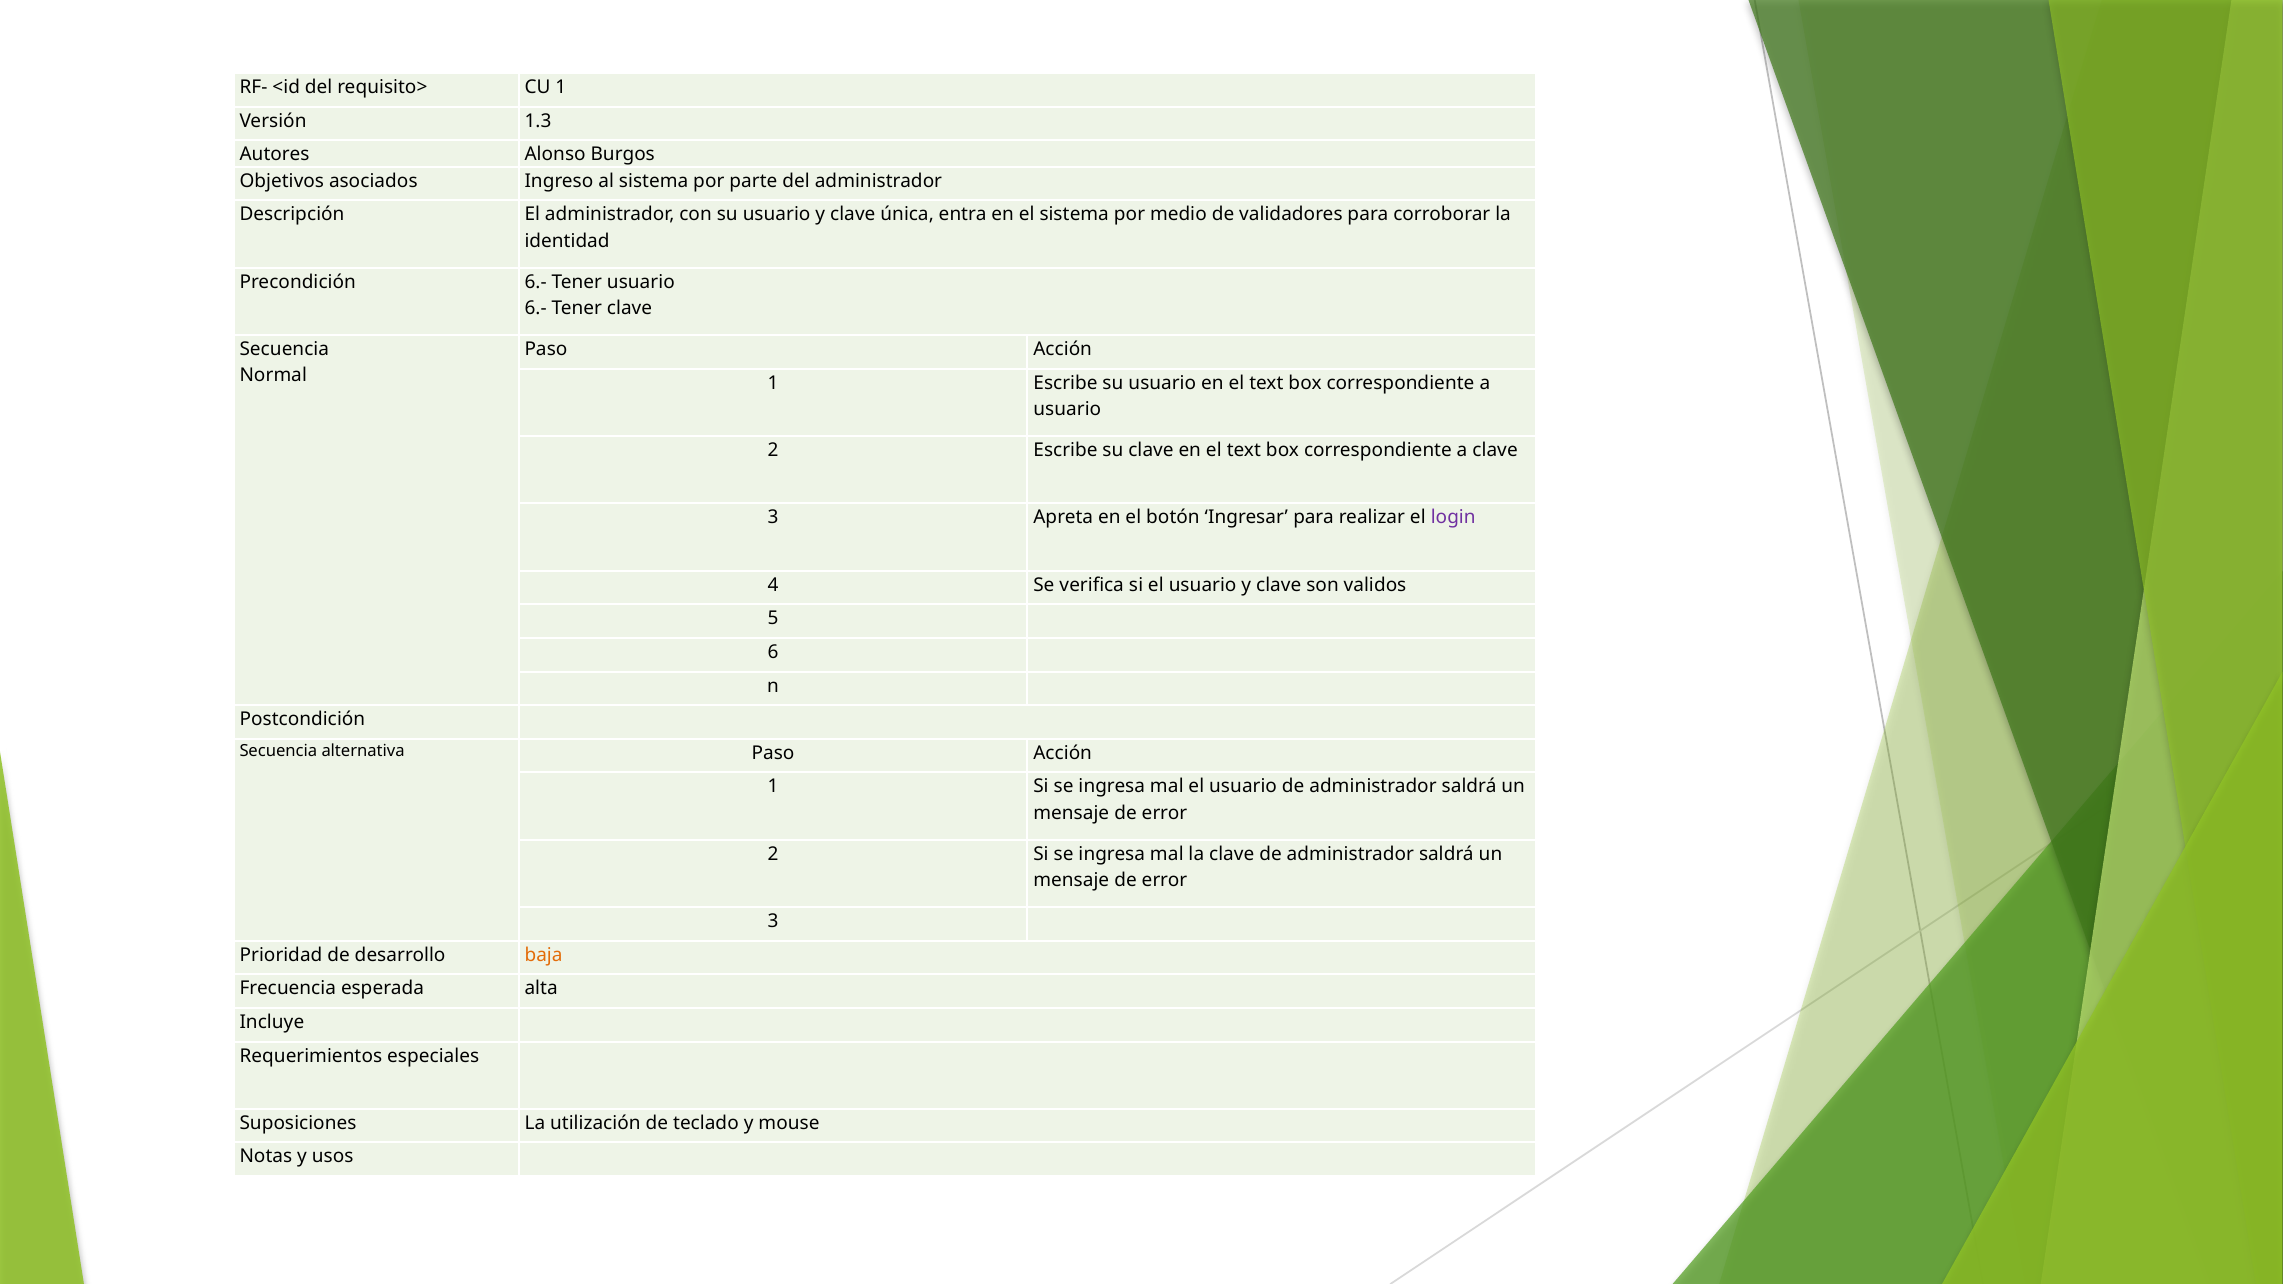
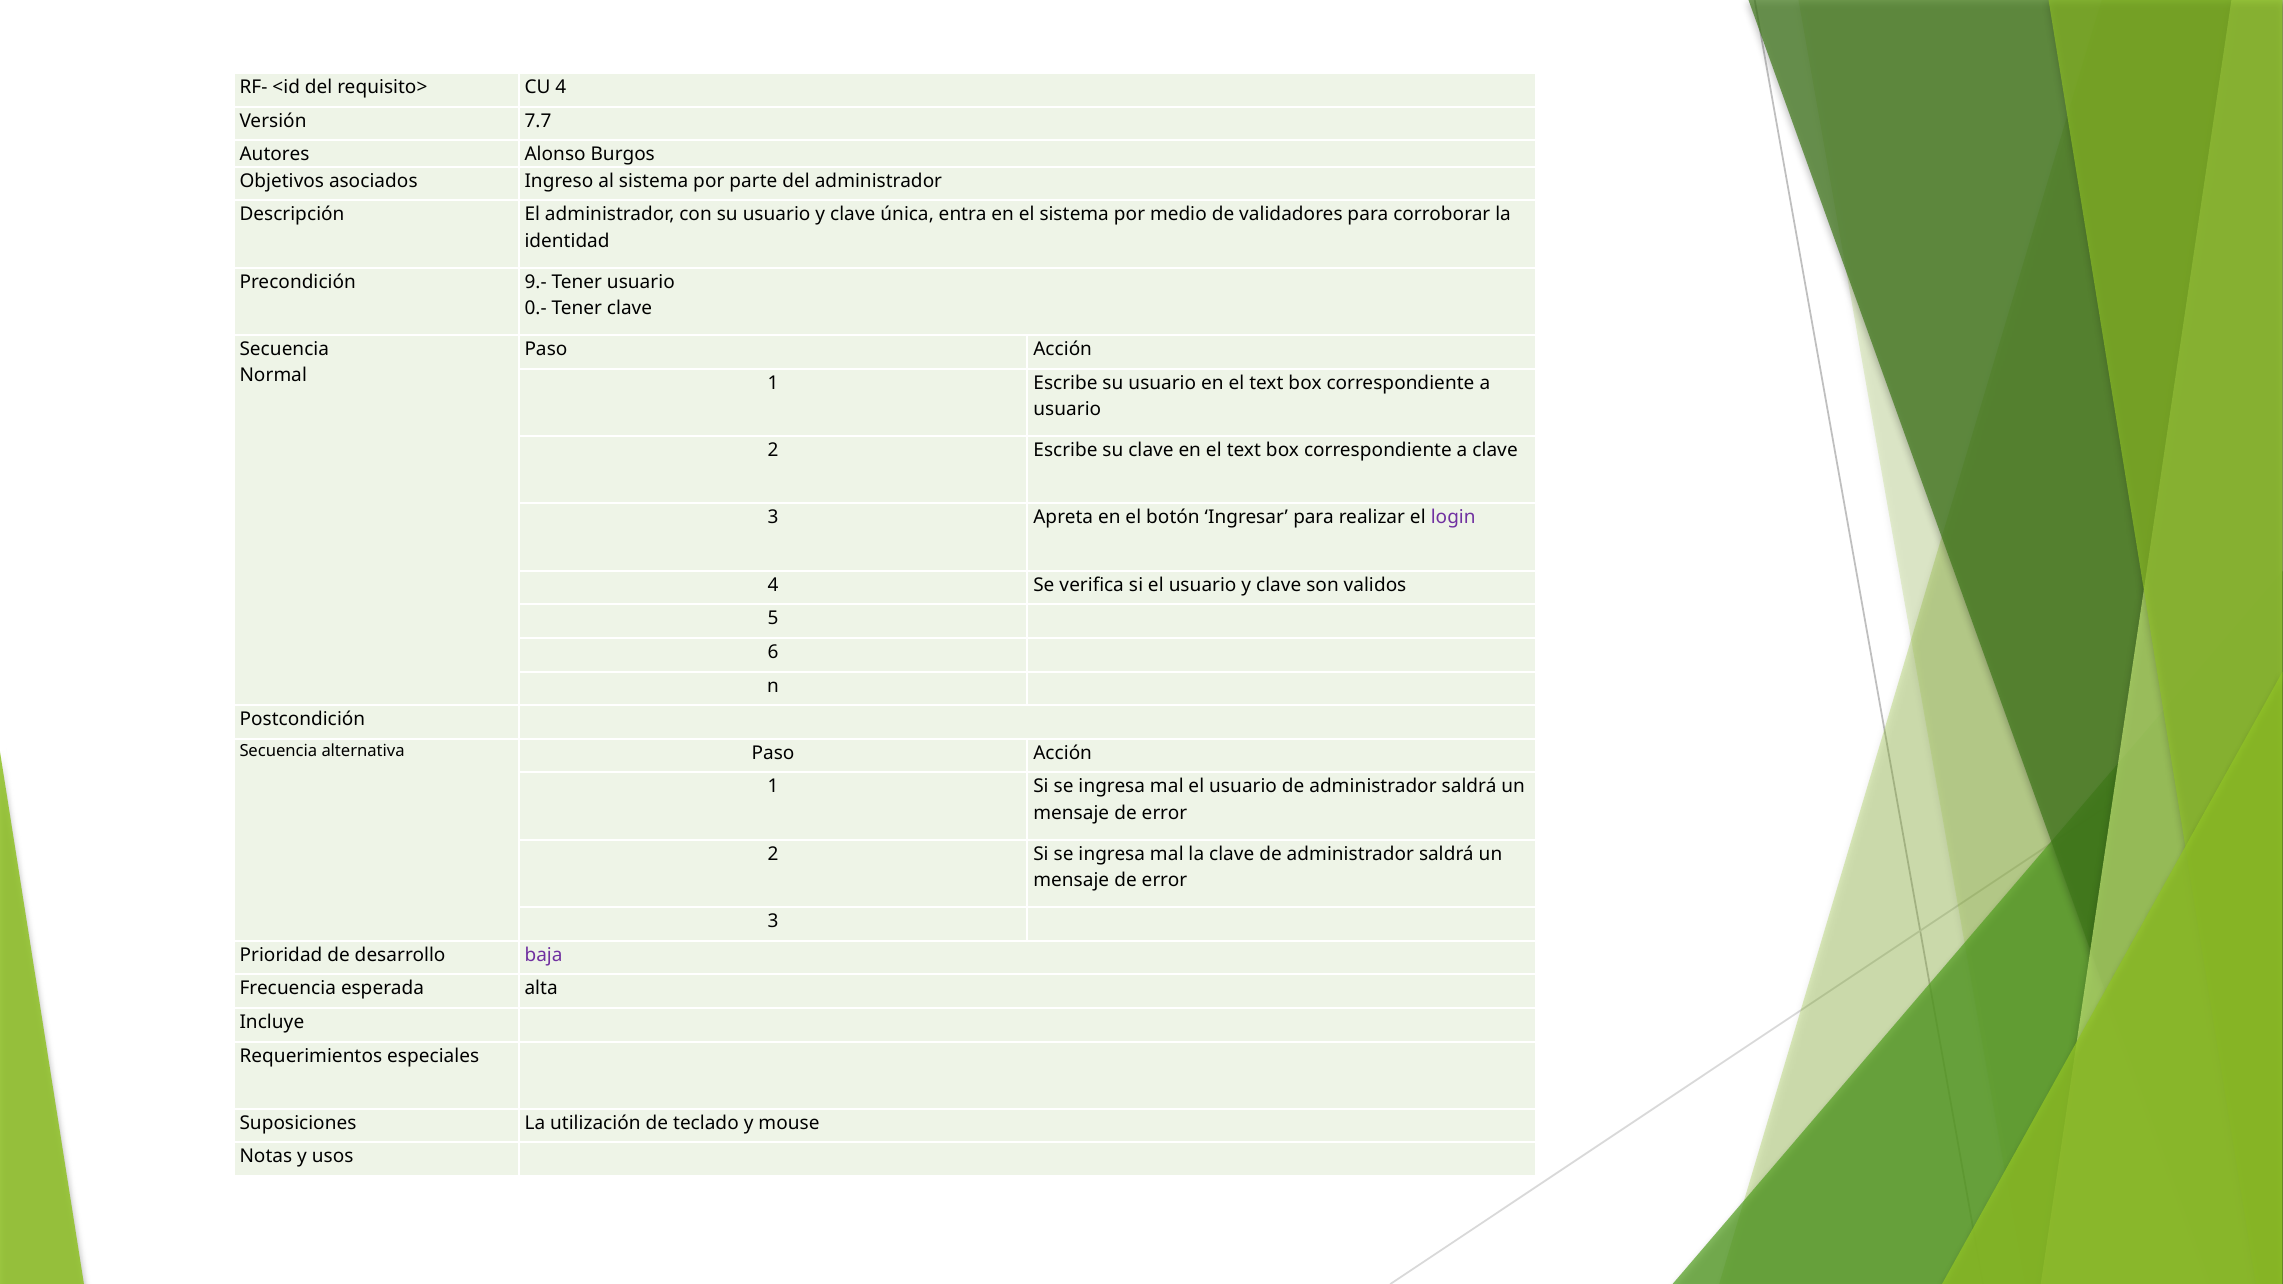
CU 1: 1 -> 4
1.3: 1.3 -> 7.7
Precondición 6.-: 6.- -> 9.-
6.- at (536, 308): 6.- -> 0.-
baja colour: orange -> purple
